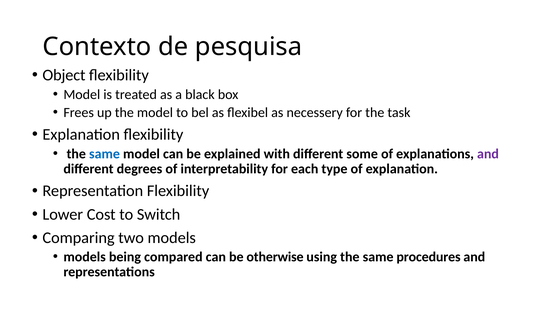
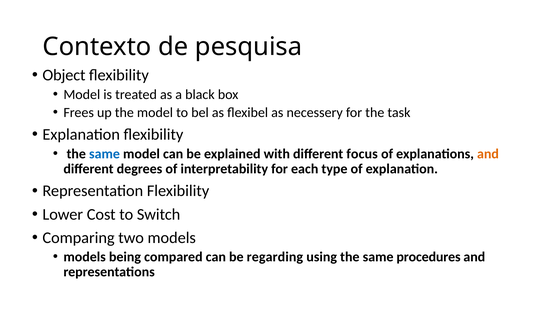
some: some -> focus
and at (488, 154) colour: purple -> orange
otherwise: otherwise -> regarding
